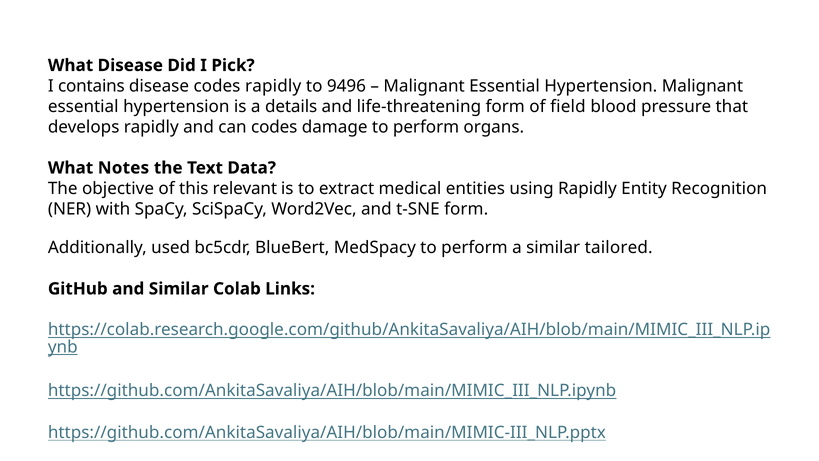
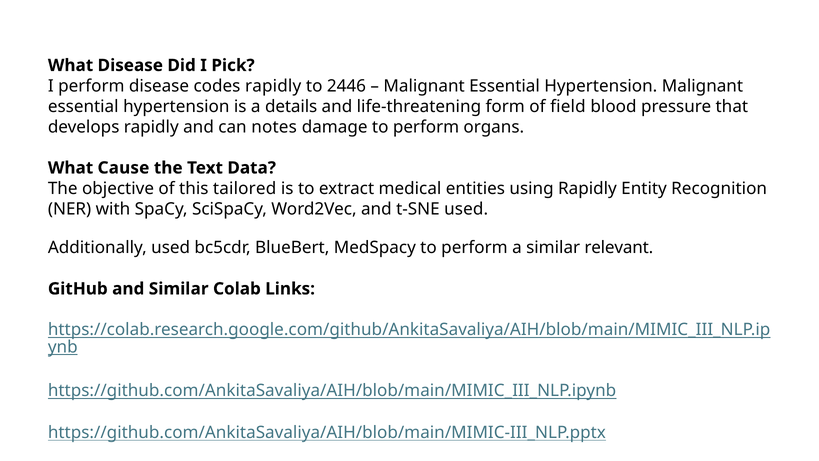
I contains: contains -> perform
9496: 9496 -> 2446
can codes: codes -> notes
Notes: Notes -> Cause
relevant: relevant -> tailored
t-SNE form: form -> used
tailored: tailored -> relevant
